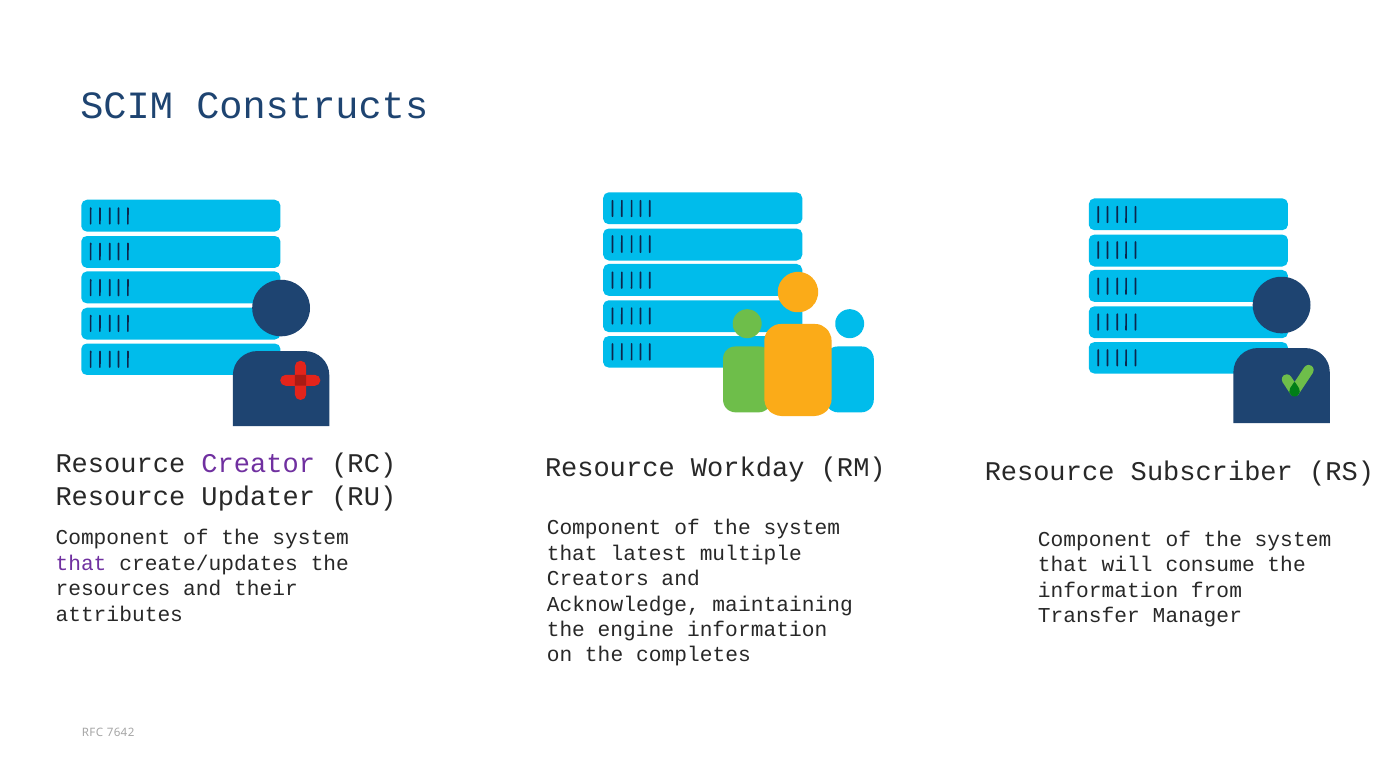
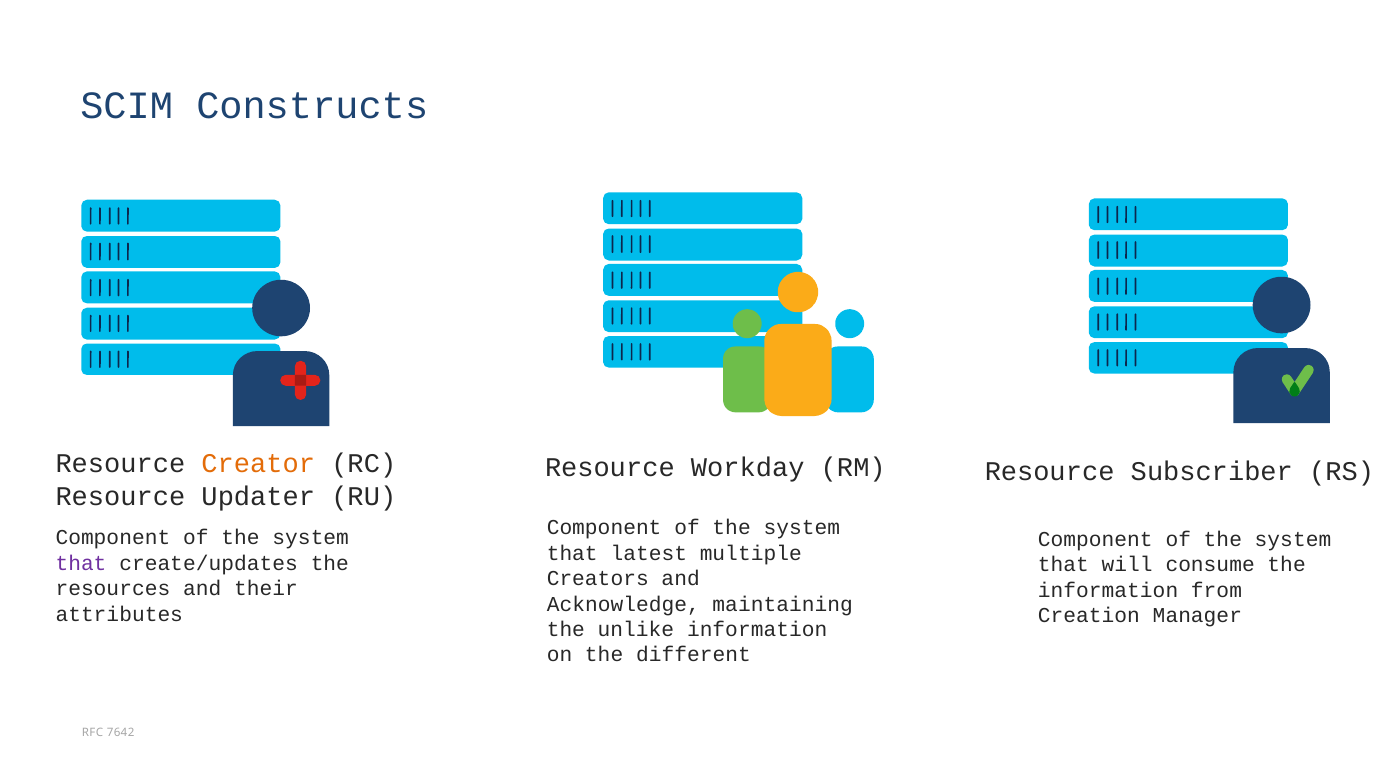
Creator colour: purple -> orange
Transfer: Transfer -> Creation
engine: engine -> unlike
completes: completes -> different
